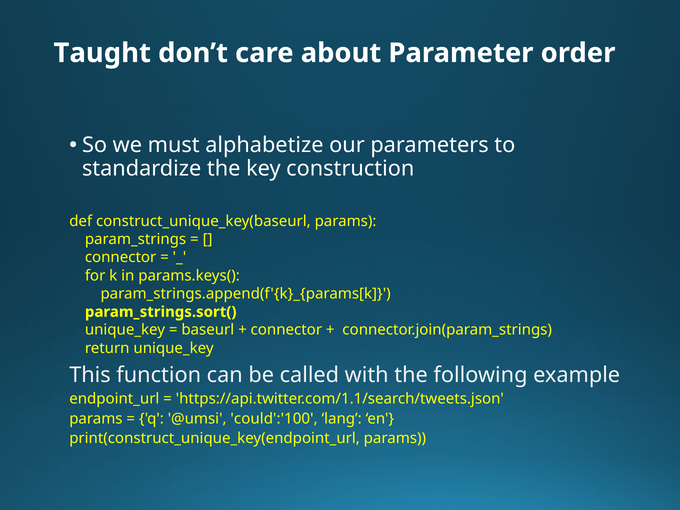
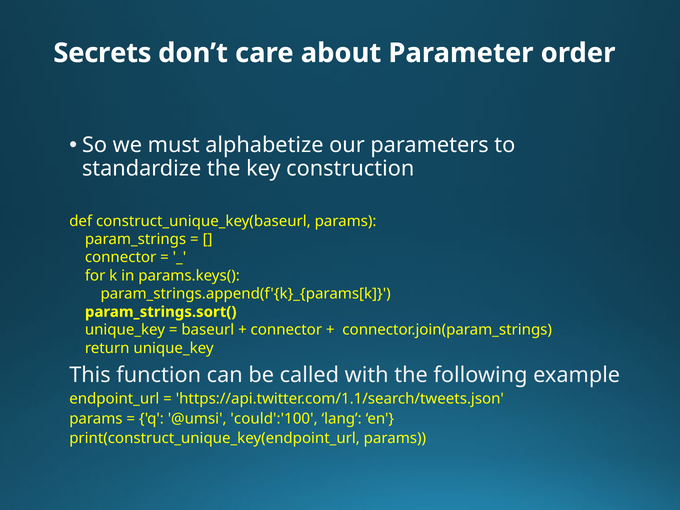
Taught: Taught -> Secrets
